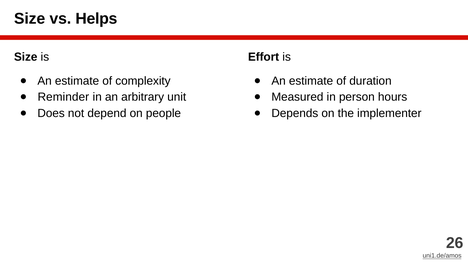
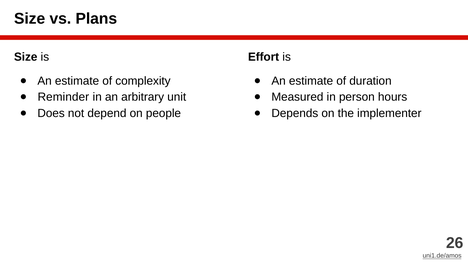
Helps: Helps -> Plans
